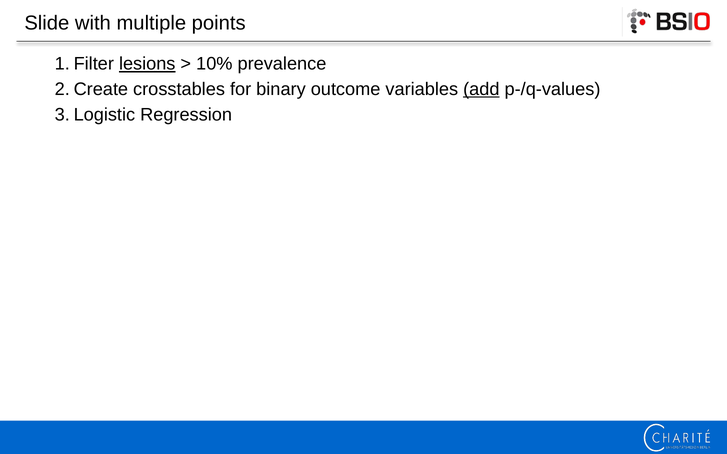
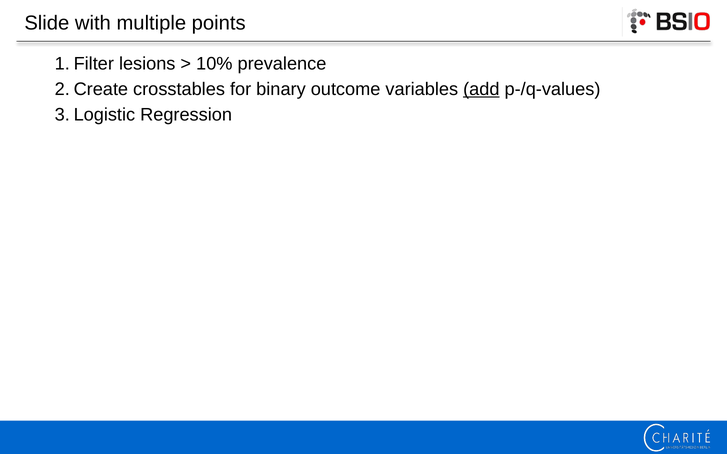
lesions underline: present -> none
